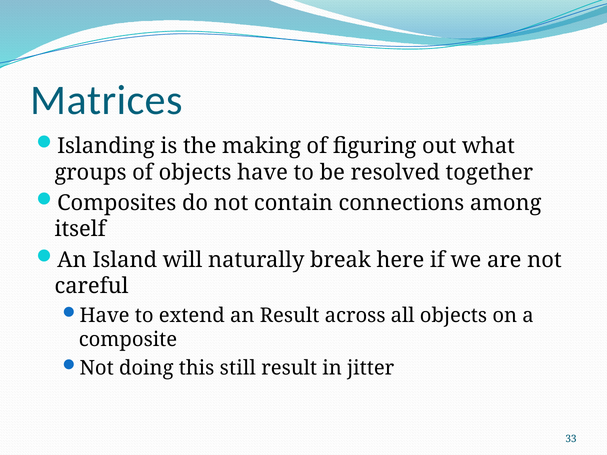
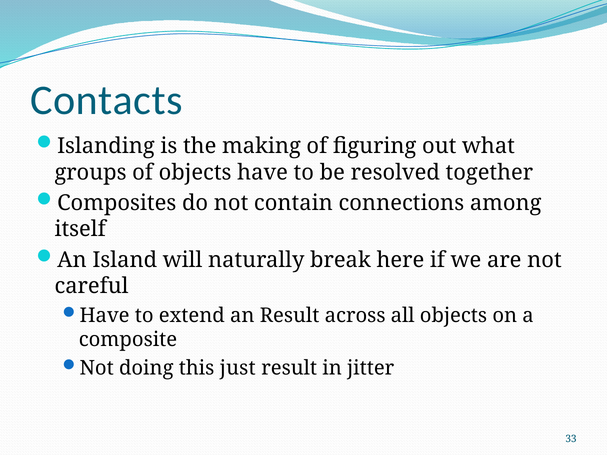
Matrices: Matrices -> Contacts
still: still -> just
